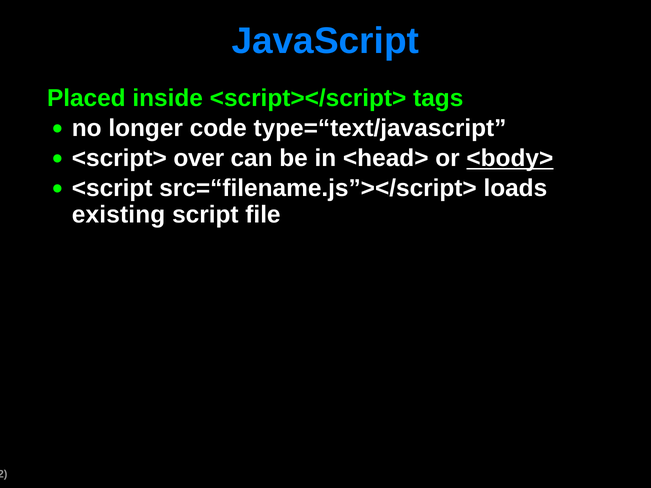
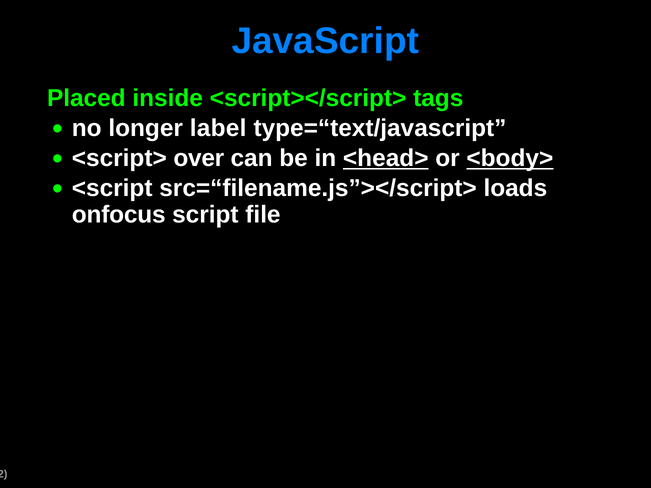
code: code -> label
<head> underline: none -> present
existing: existing -> onfocus
